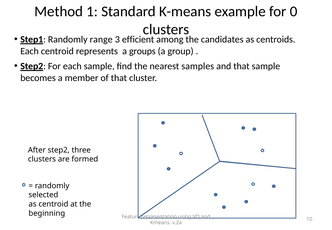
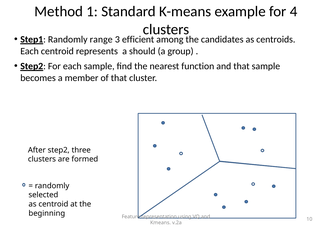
0: 0 -> 4
groups: groups -> should
samples: samples -> function
